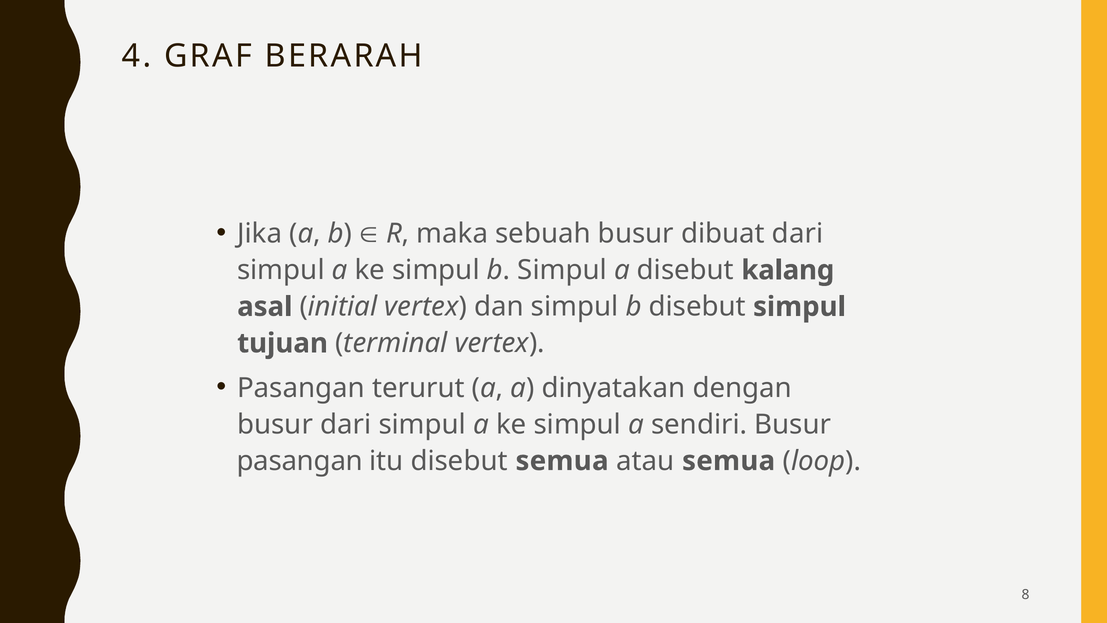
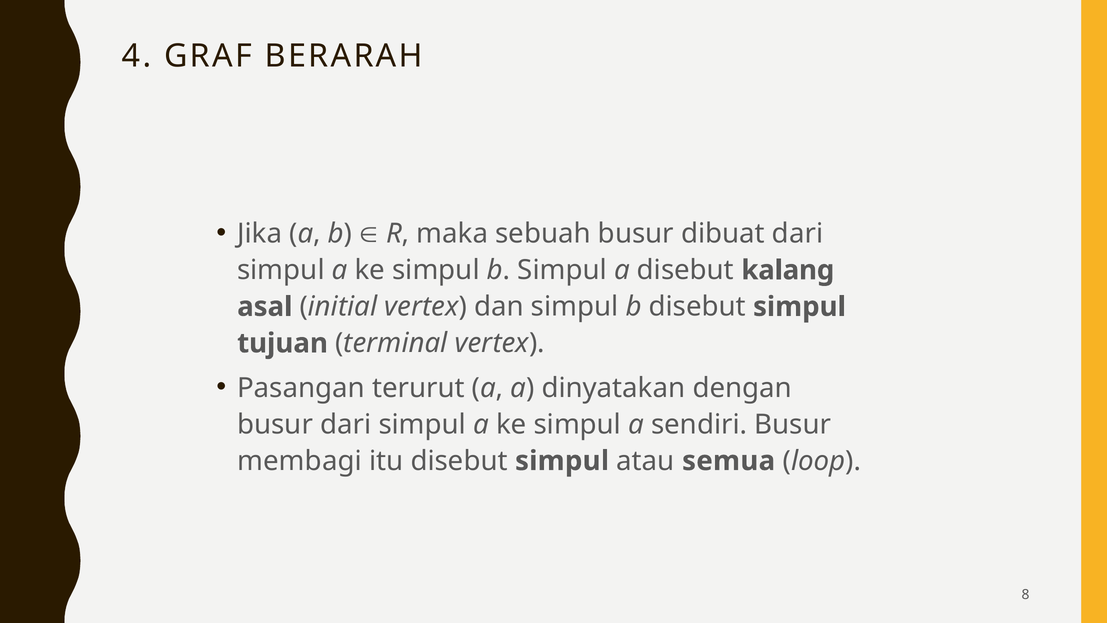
pasangan at (300, 461): pasangan -> membagi
itu disebut semua: semua -> simpul
